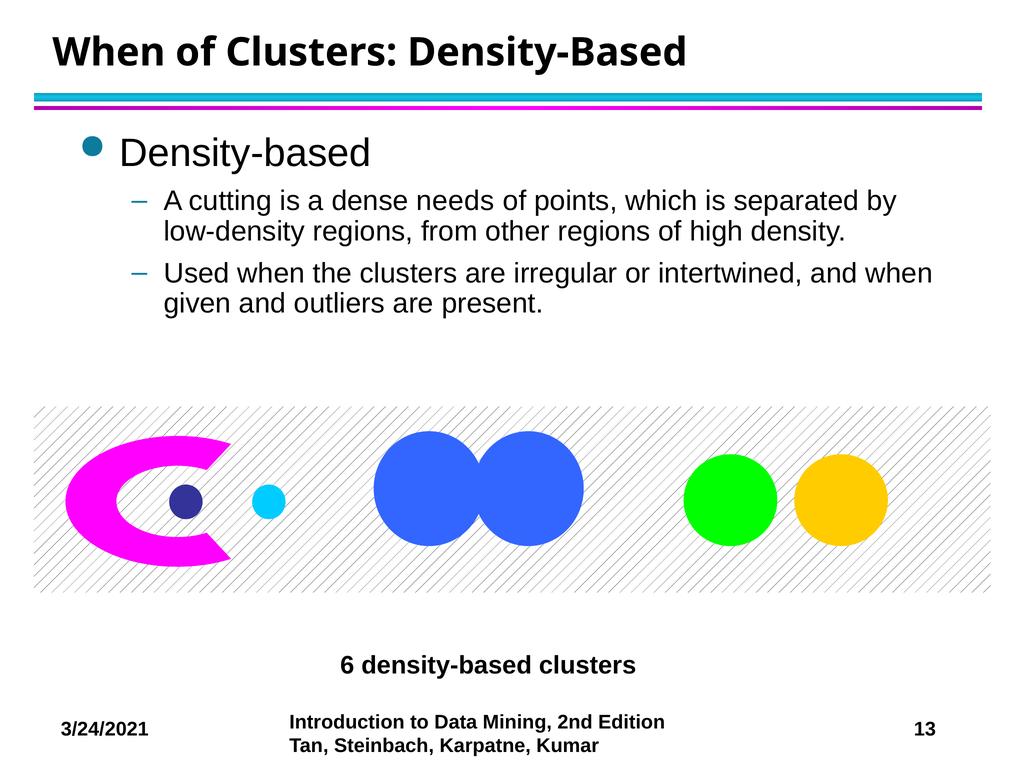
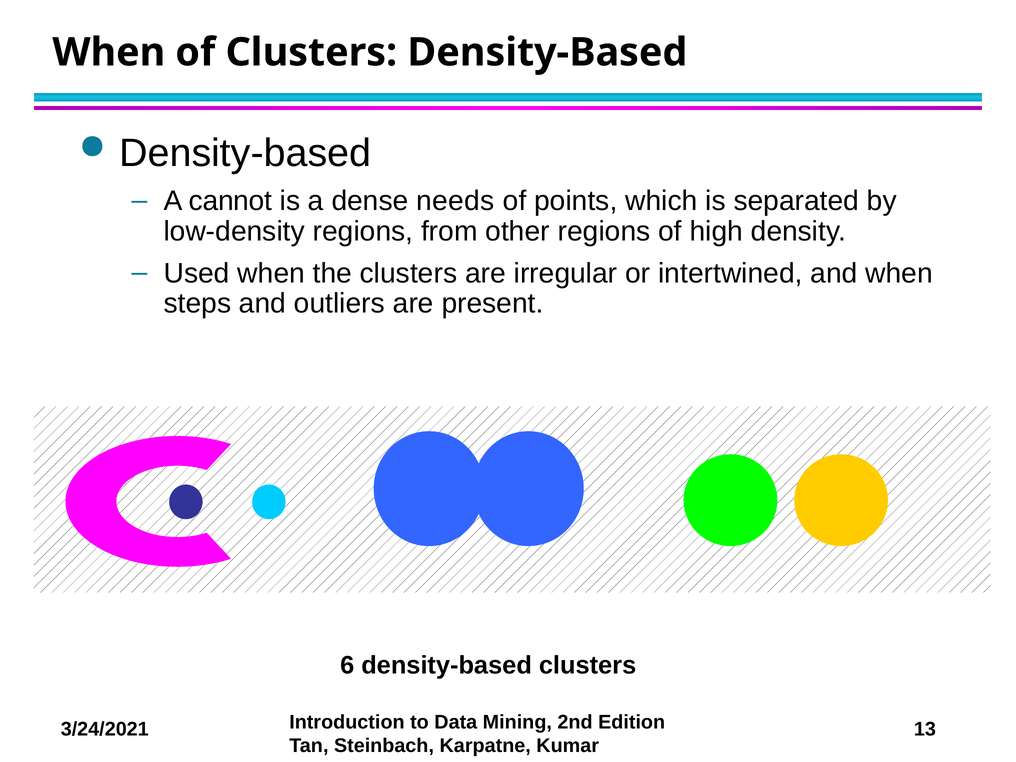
cutting: cutting -> cannot
given: given -> steps
